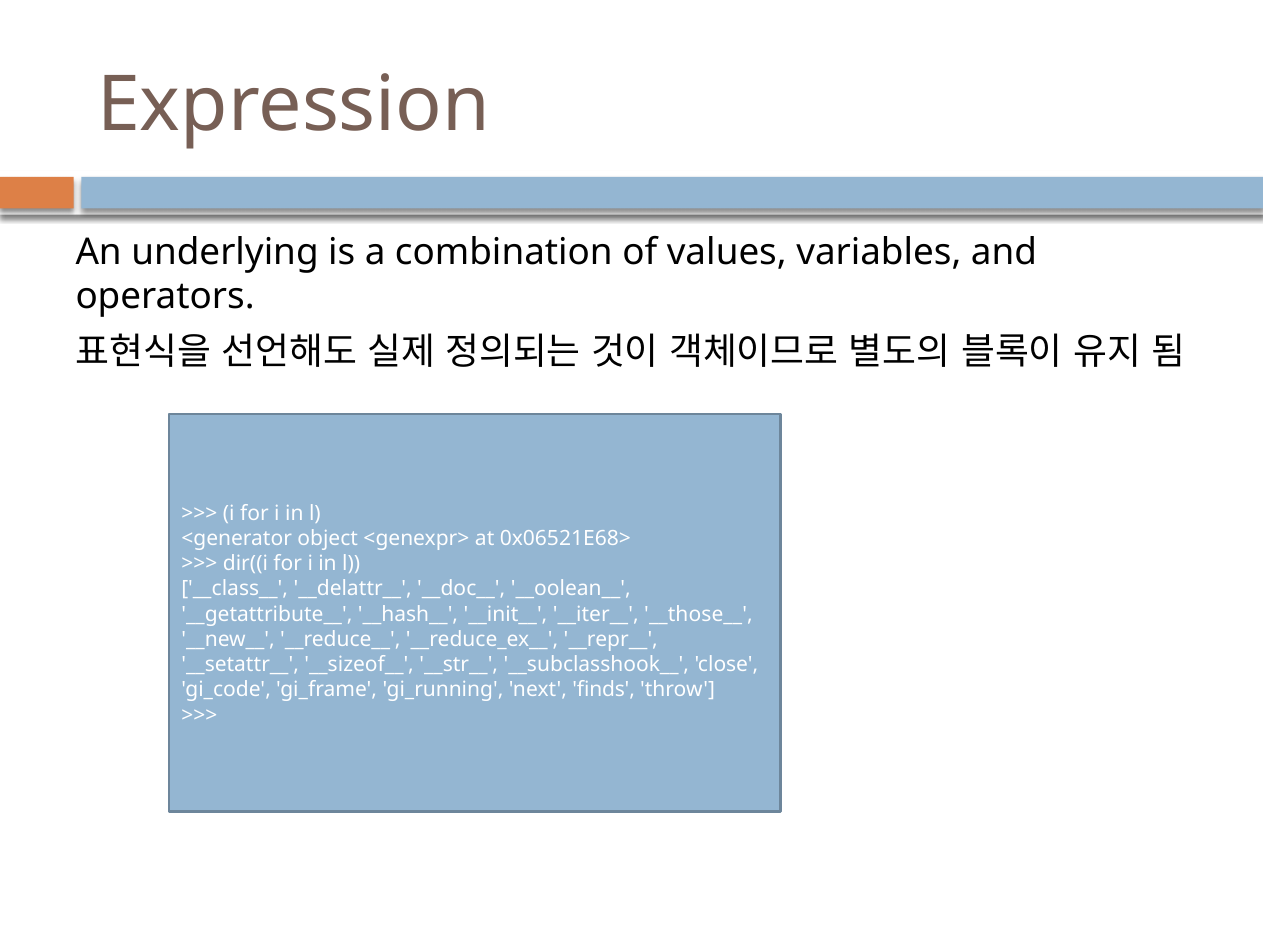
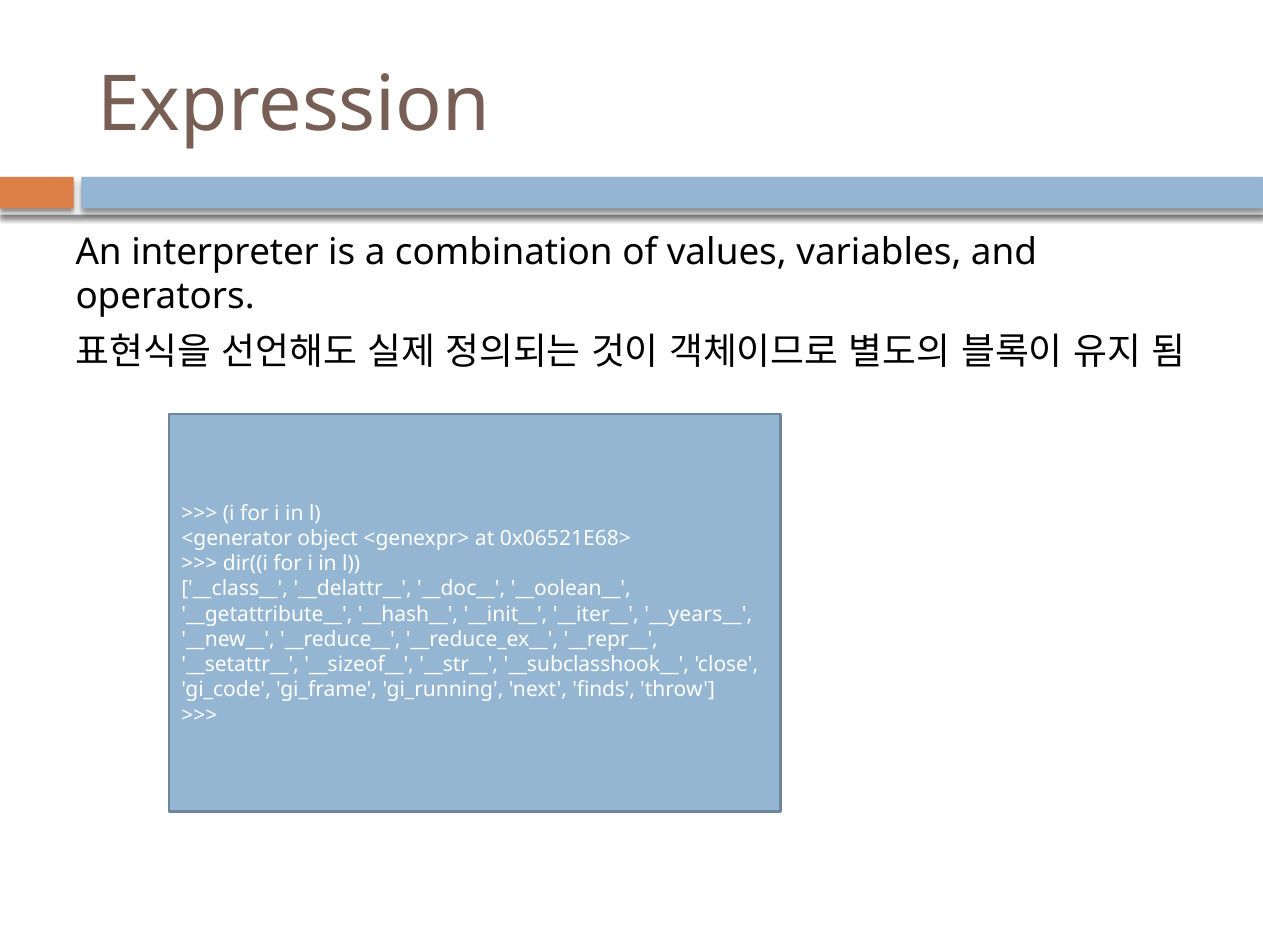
underlying: underlying -> interpreter
__those__: __those__ -> __years__
